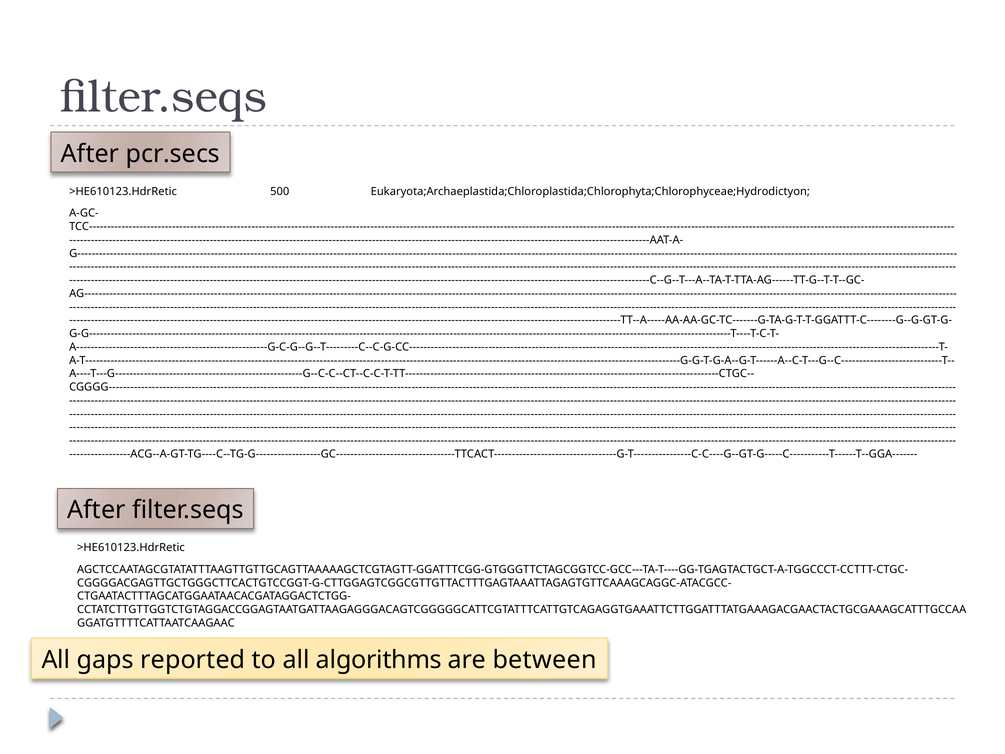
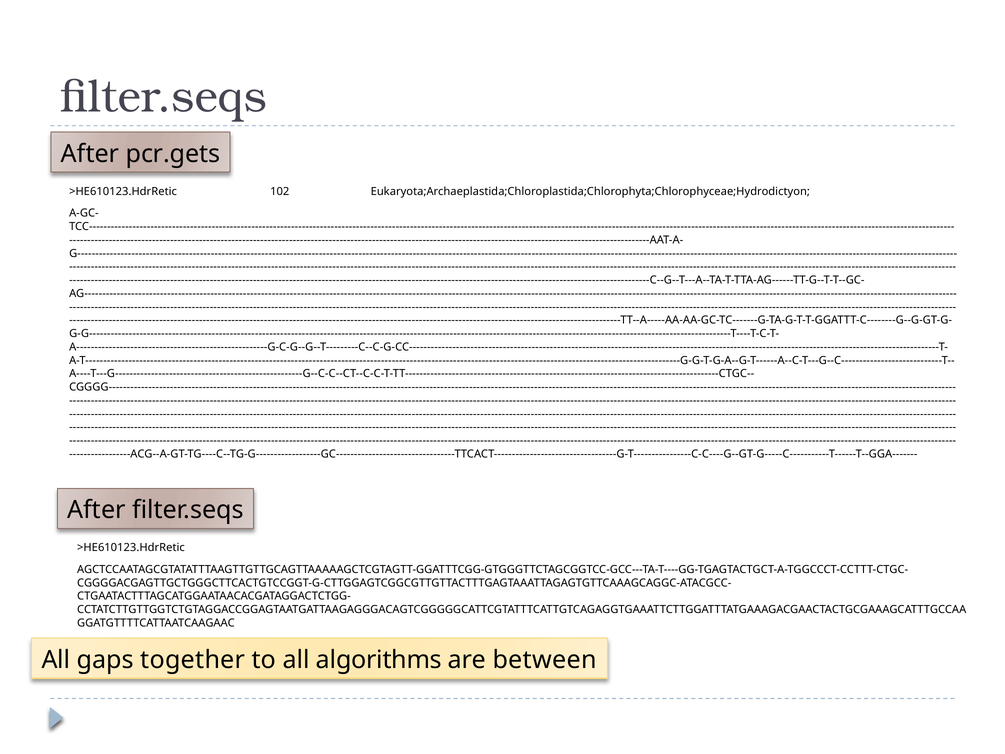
pcr.secs: pcr.secs -> pcr.gets
500: 500 -> 102
reported: reported -> together
